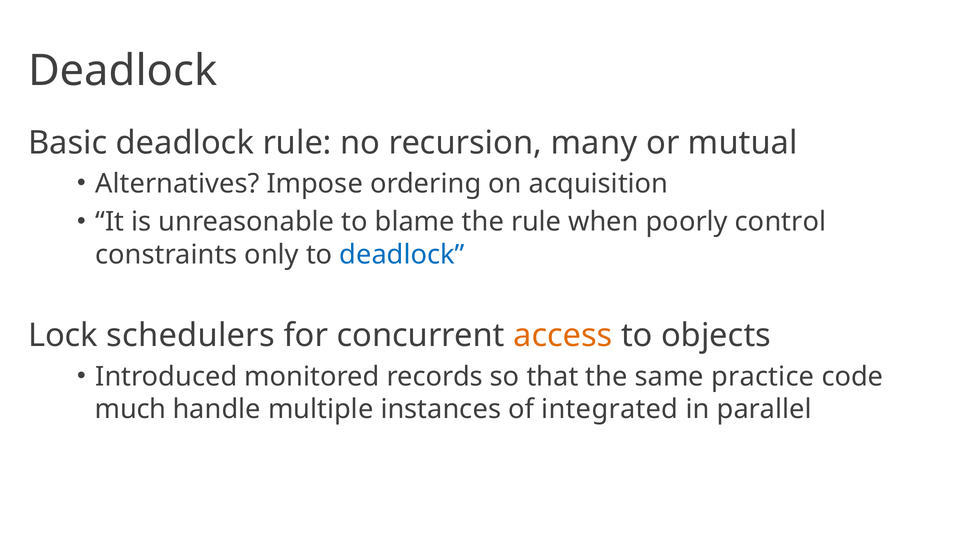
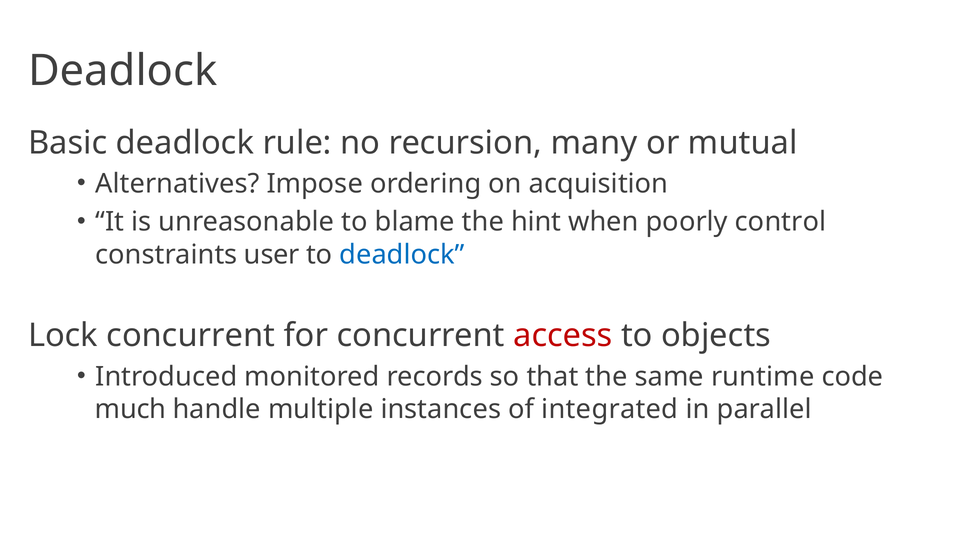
the rule: rule -> hint
only: only -> user
Lock schedulers: schedulers -> concurrent
access colour: orange -> red
practice: practice -> runtime
